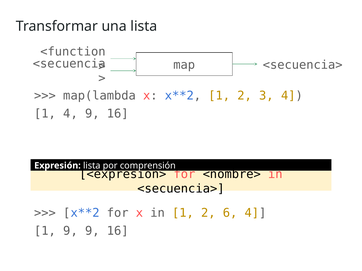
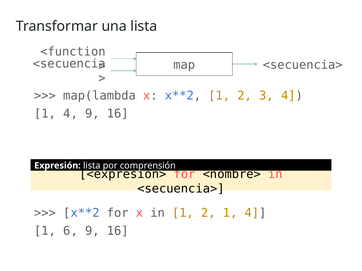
2 6: 6 -> 1
1 9: 9 -> 6
